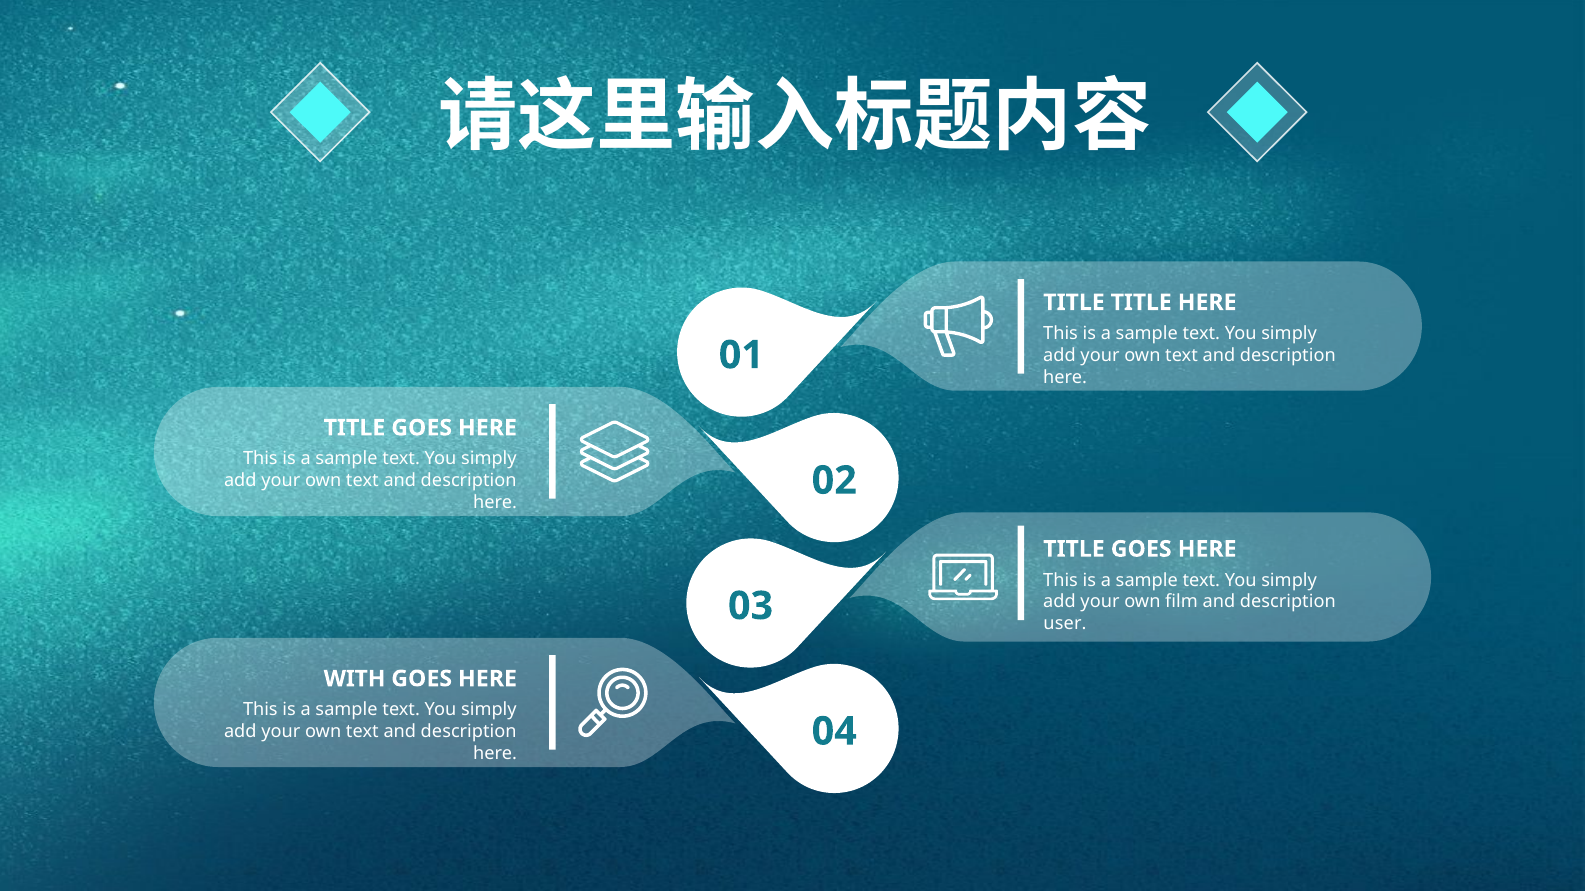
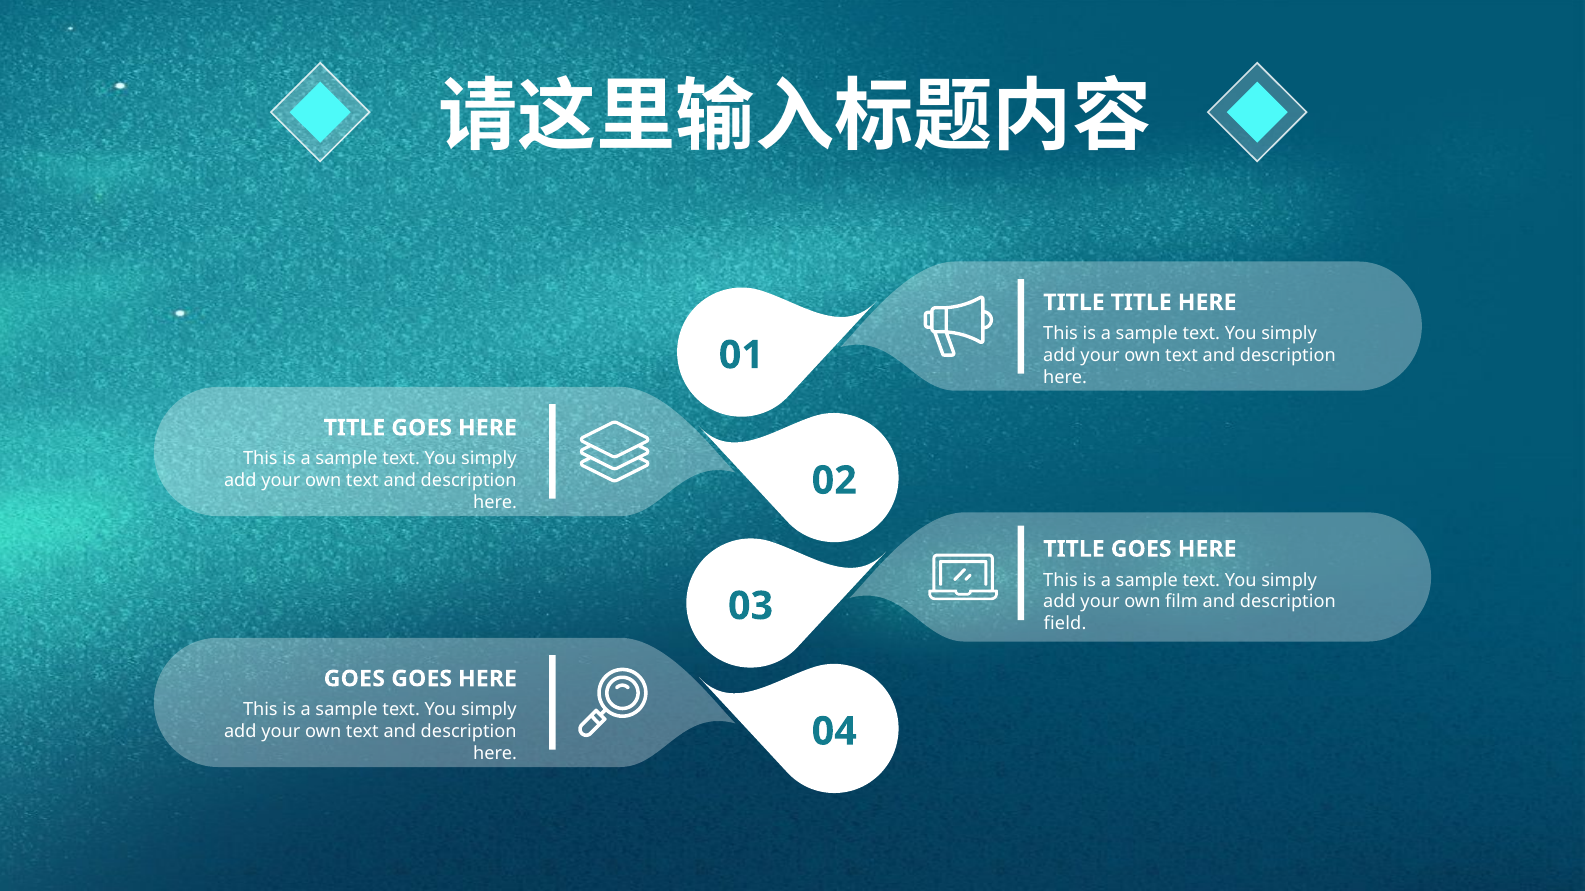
user: user -> field
WITH at (355, 679): WITH -> GOES
